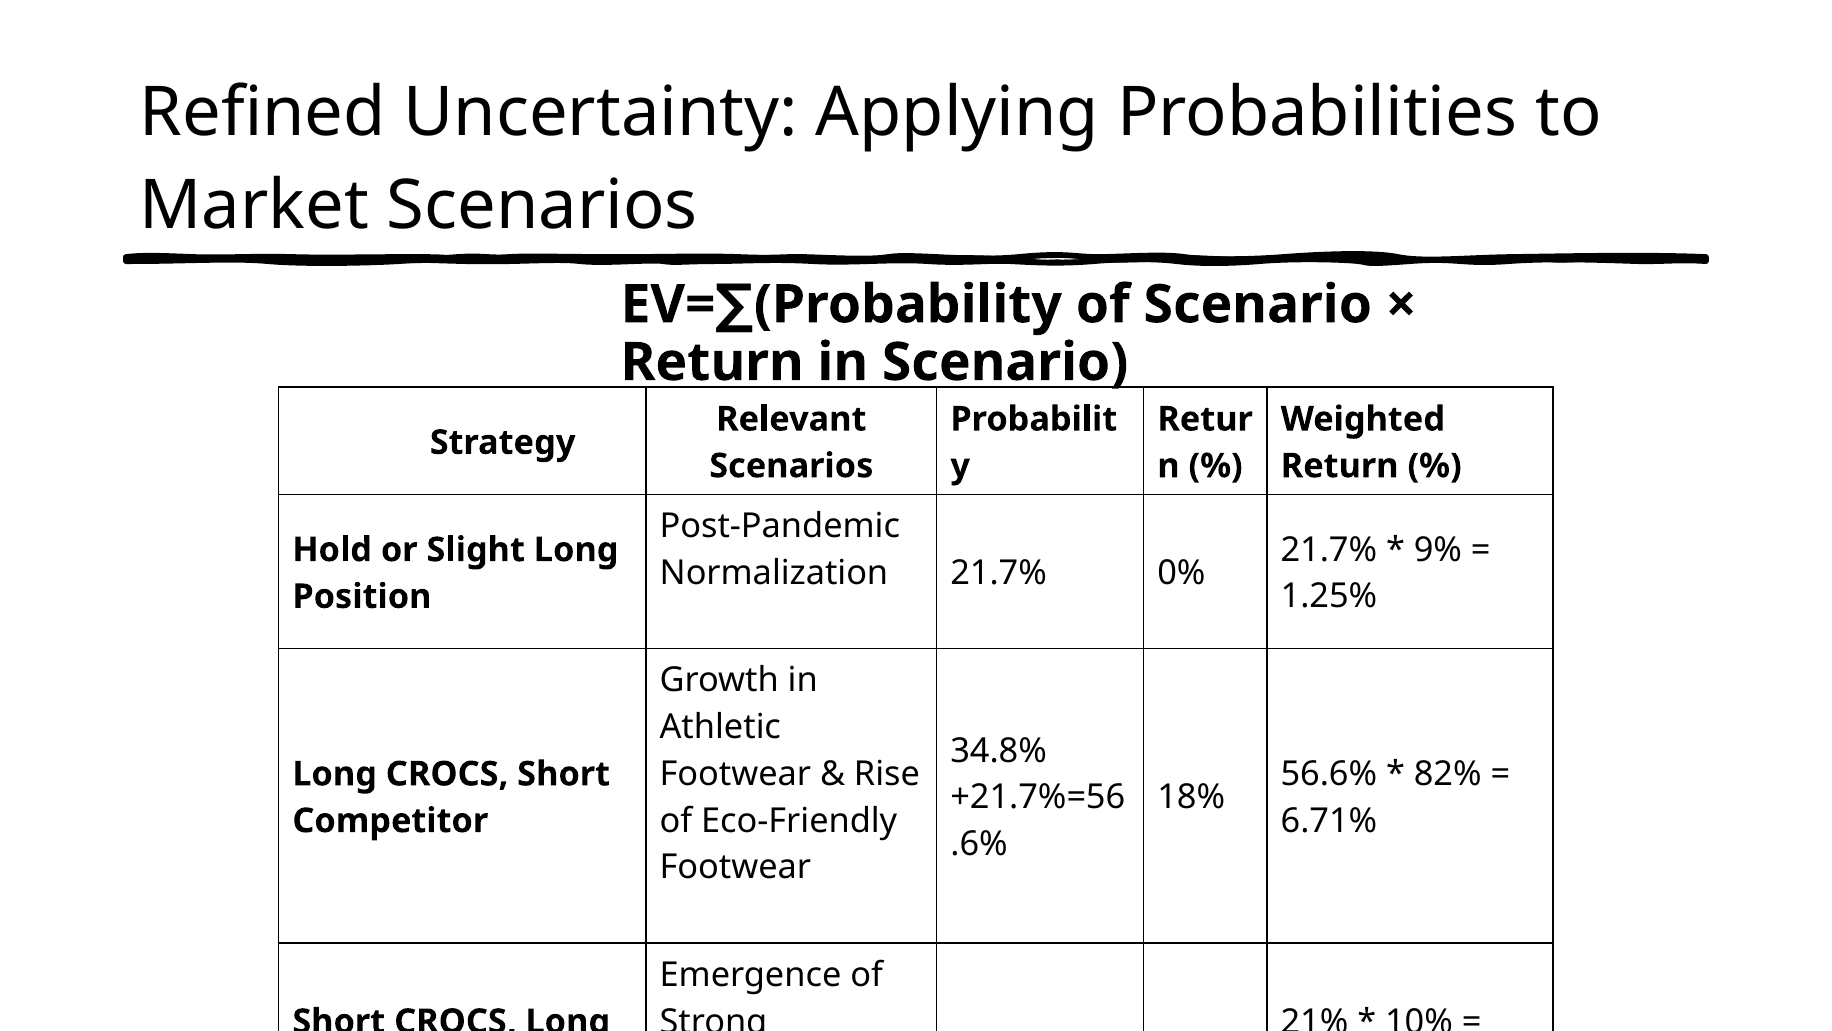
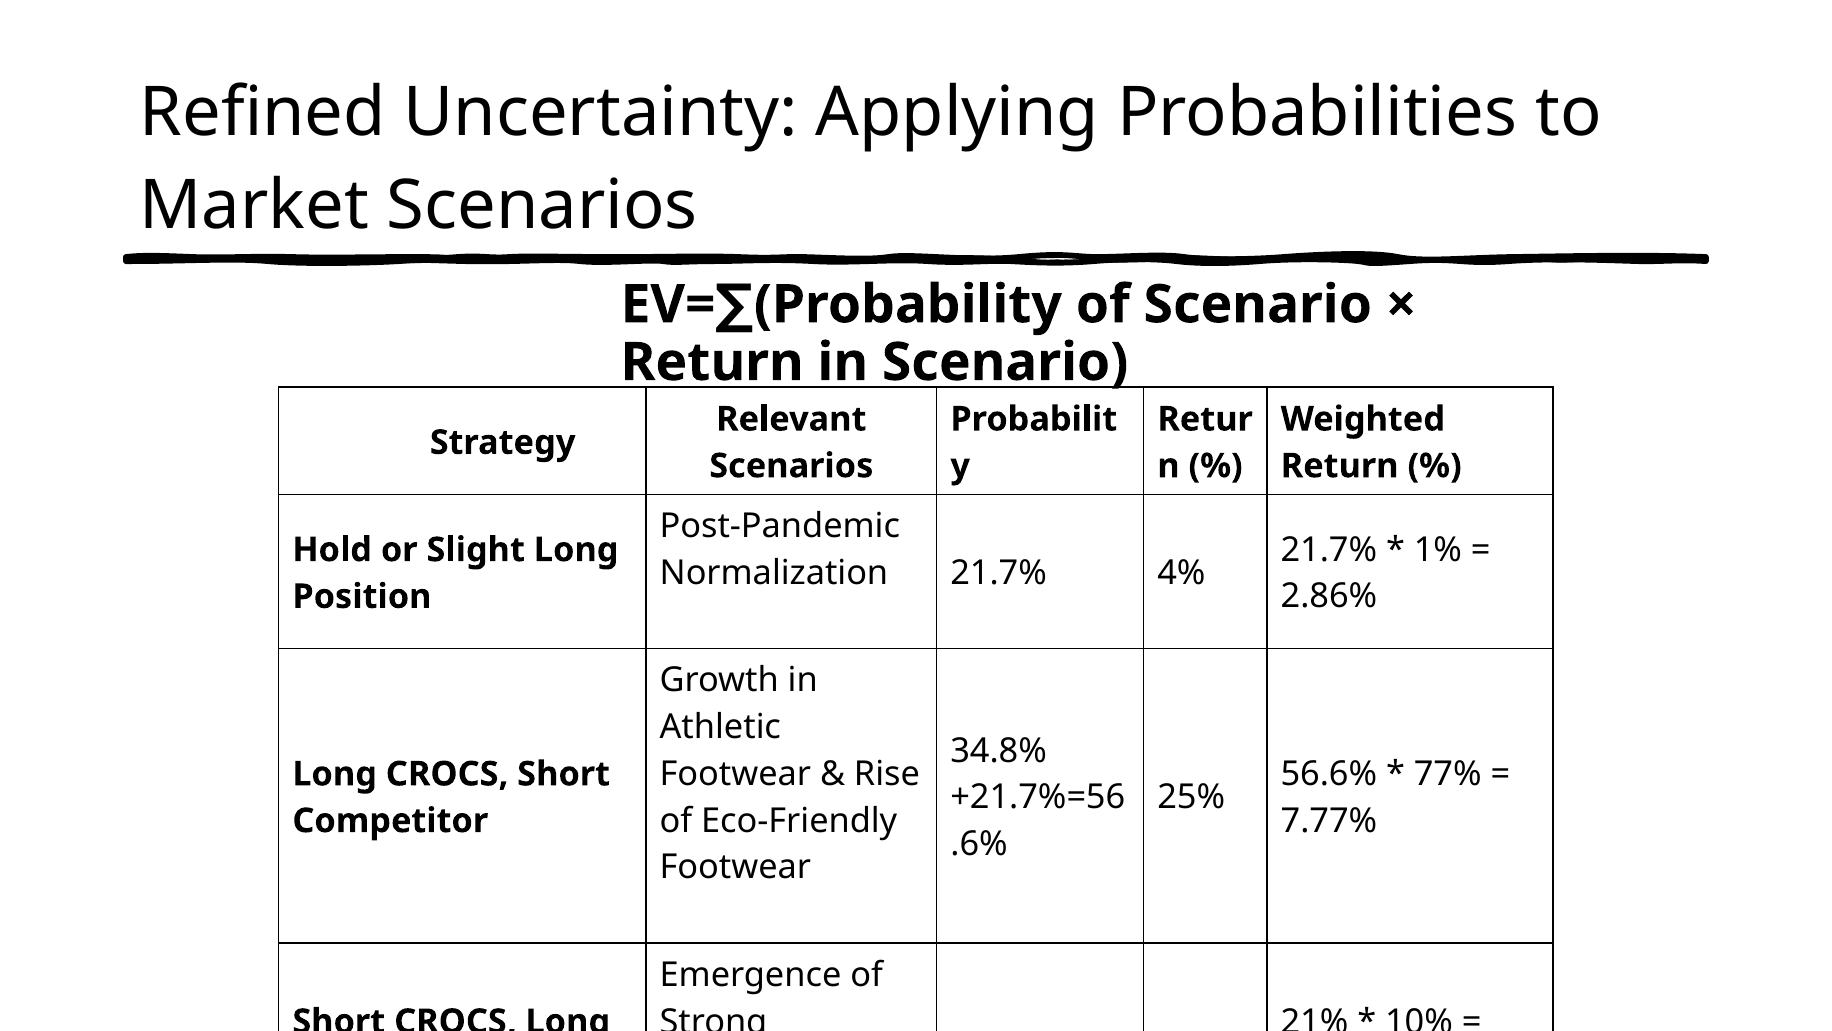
9%: 9% -> 1%
0%: 0% -> 4%
1.25%: 1.25% -> 2.86%
82%: 82% -> 77%
18%: 18% -> 25%
6.71%: 6.71% -> 7.77%
